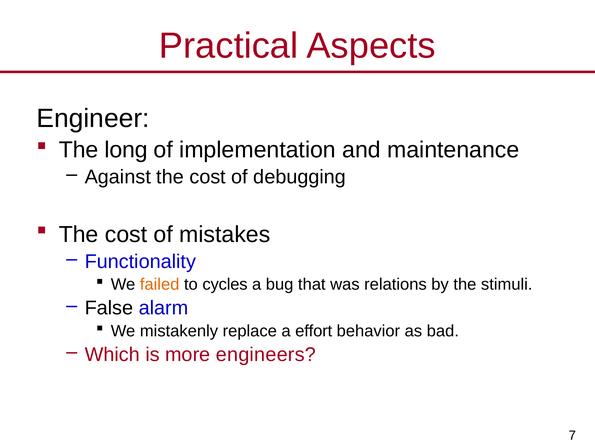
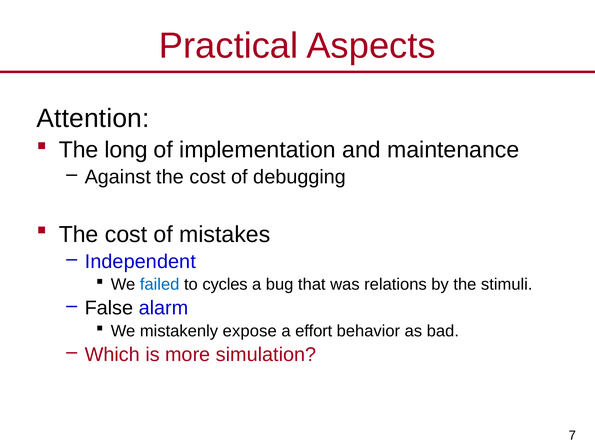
Engineer: Engineer -> Attention
Functionality: Functionality -> Independent
failed colour: orange -> blue
replace: replace -> expose
engineers: engineers -> simulation
